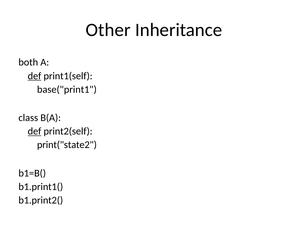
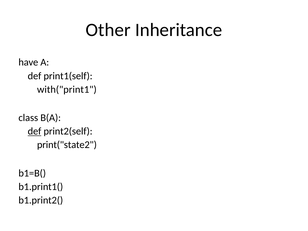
both: both -> have
def at (34, 76) underline: present -> none
base("print1: base("print1 -> with("print1
